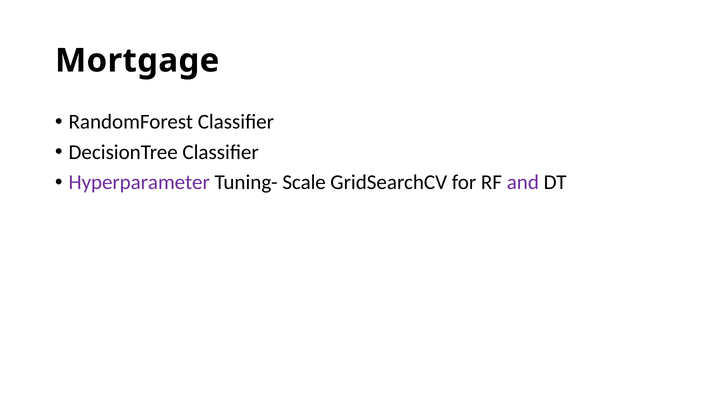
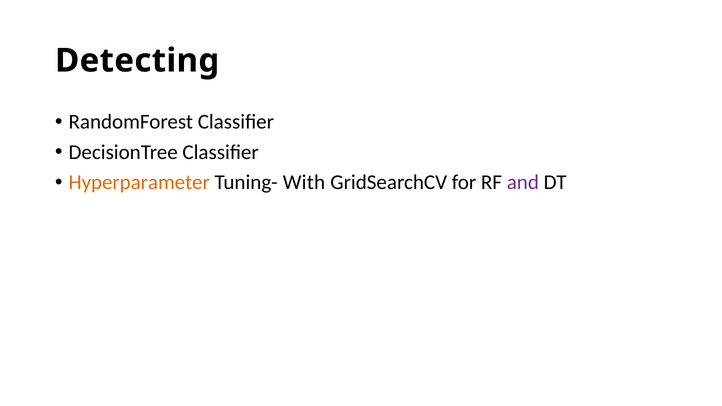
Mortgage: Mortgage -> Detecting
Hyperparameter colour: purple -> orange
Scale: Scale -> With
